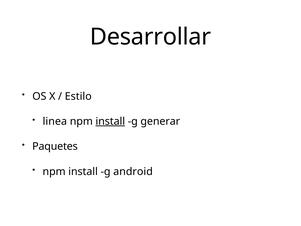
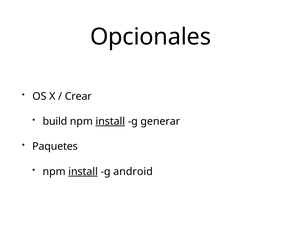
Desarrollar: Desarrollar -> Opcionales
Estilo: Estilo -> Crear
linea: linea -> build
install at (83, 171) underline: none -> present
